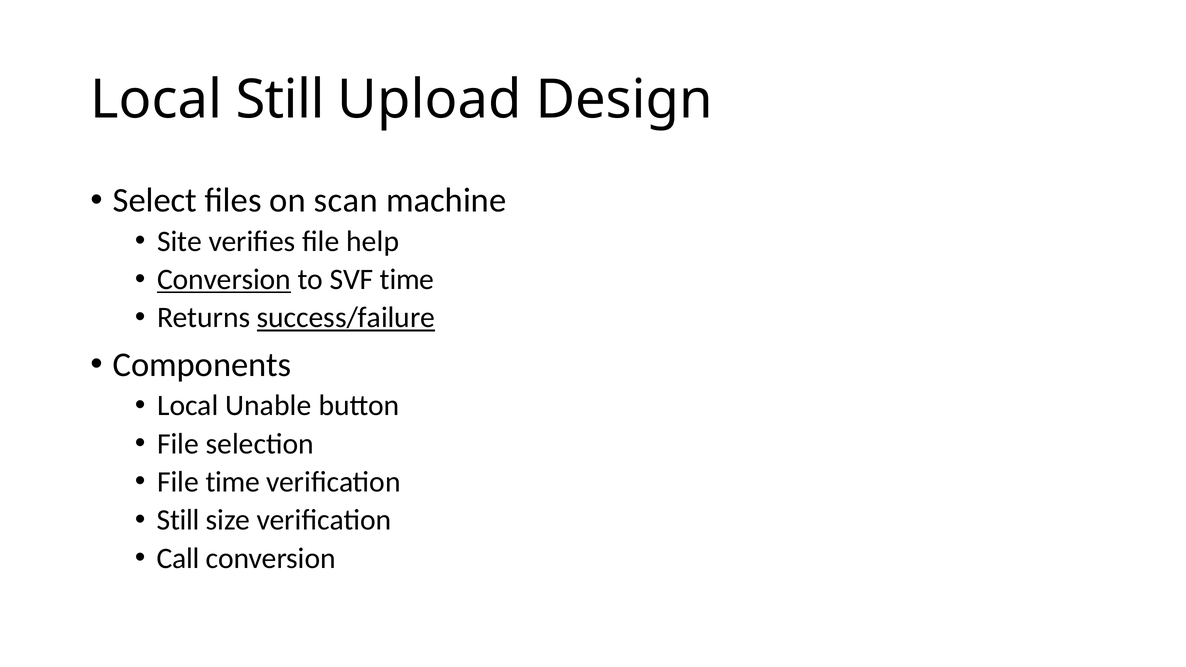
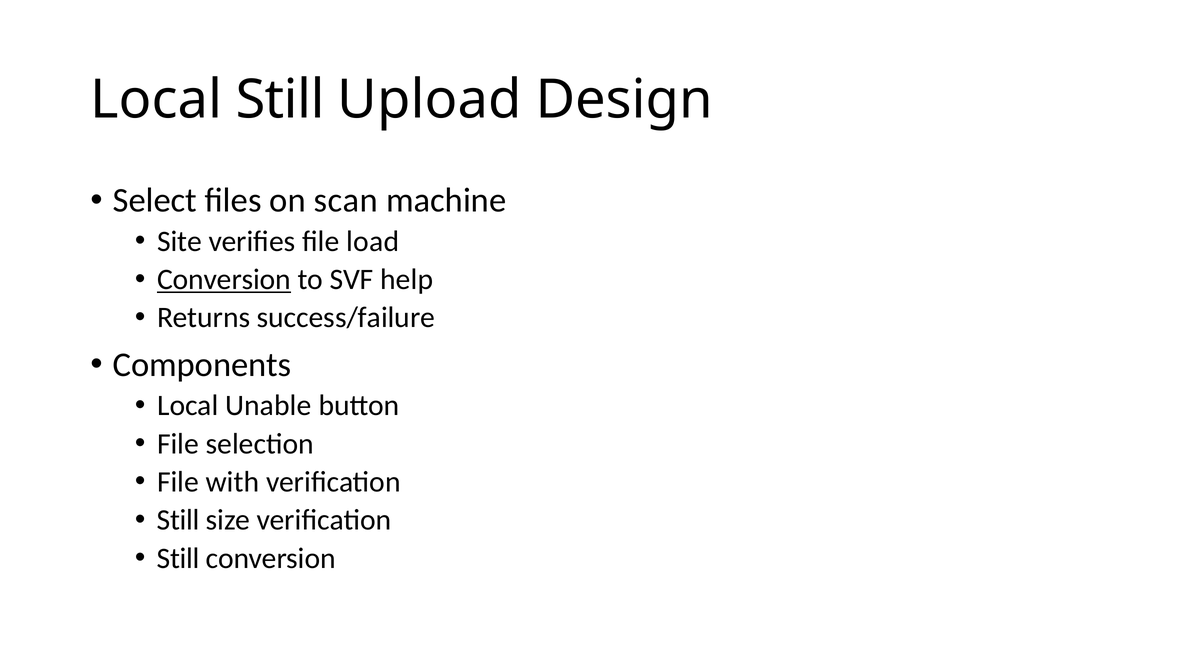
help: help -> load
SVF time: time -> help
success/failure underline: present -> none
File time: time -> with
Call at (178, 558): Call -> Still
